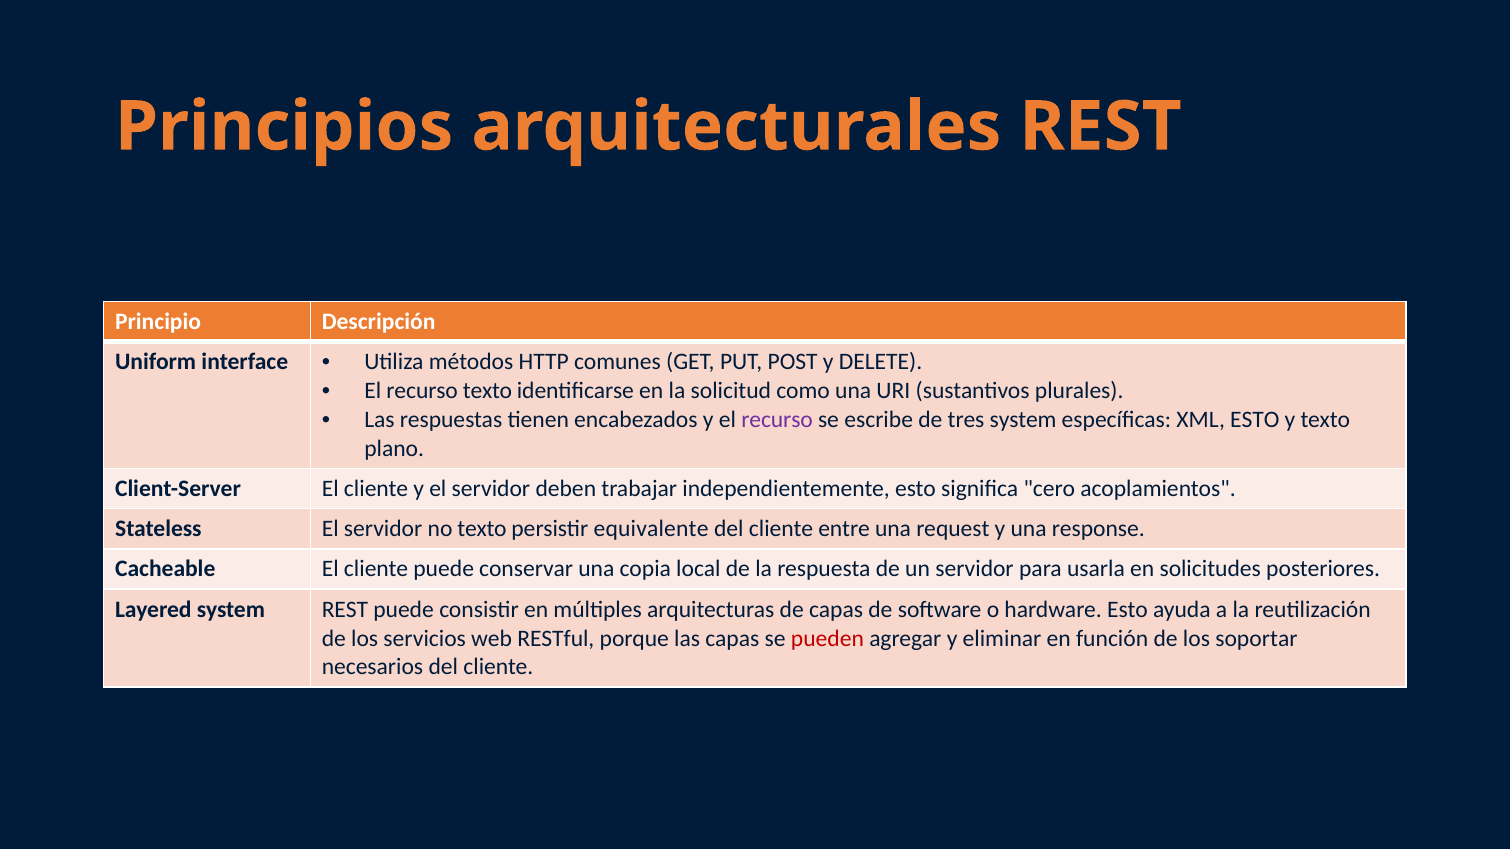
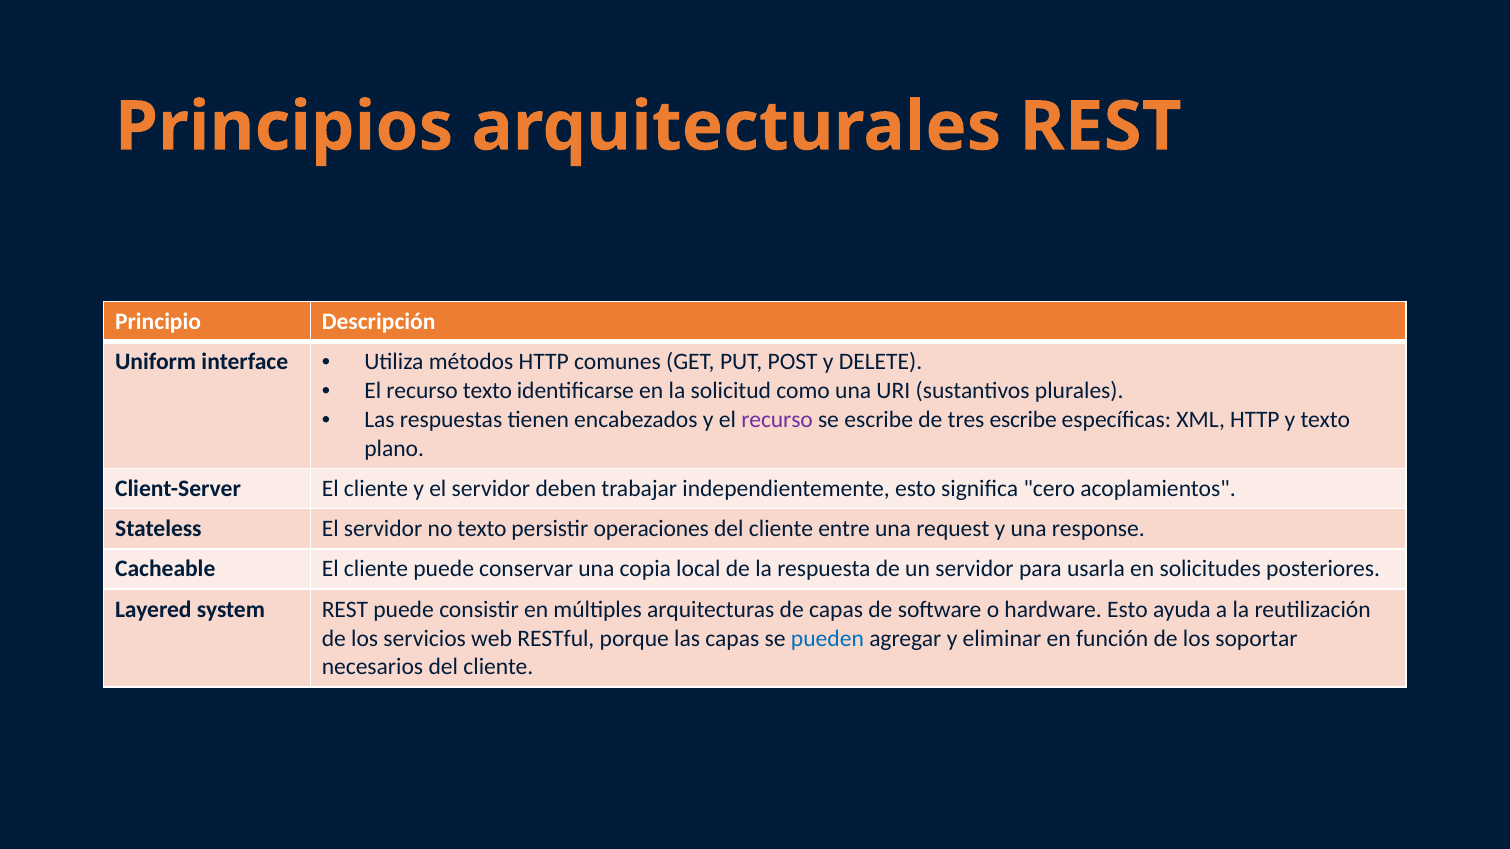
tres system: system -> escribe
XML ESTO: ESTO -> HTTP
equivalente: equivalente -> operaciones
pueden colour: red -> blue
